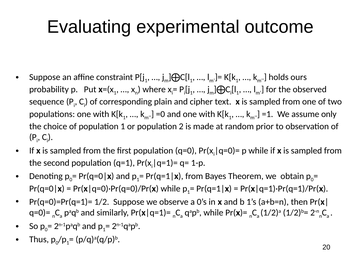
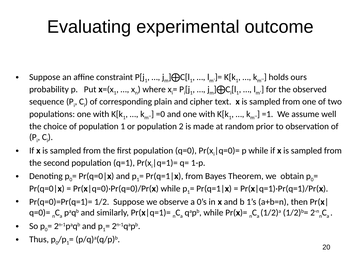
only: only -> well
